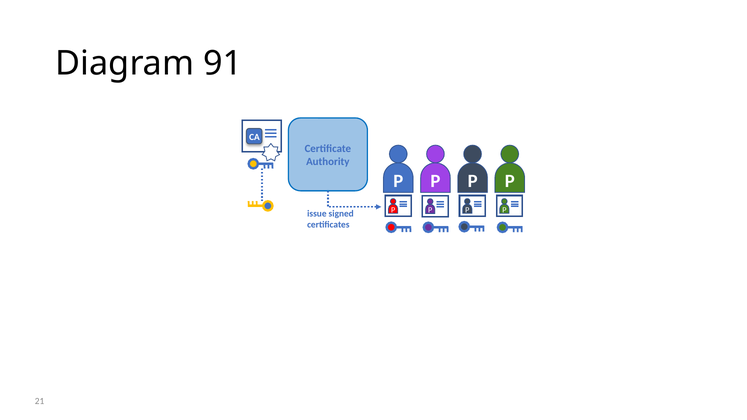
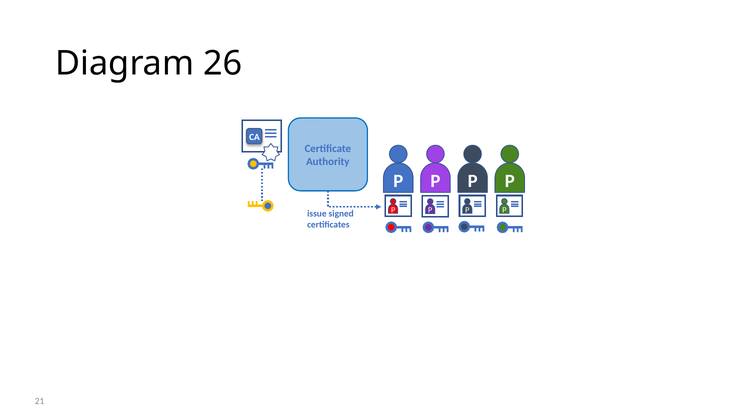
91: 91 -> 26
